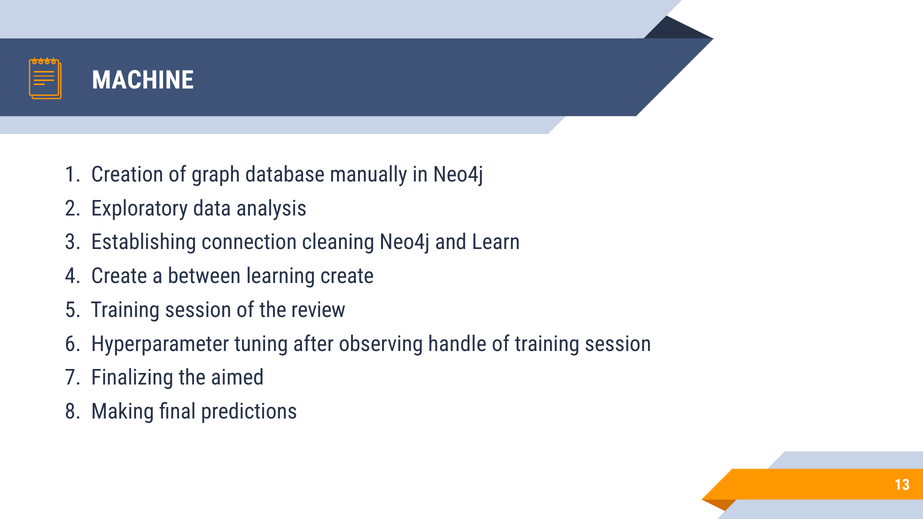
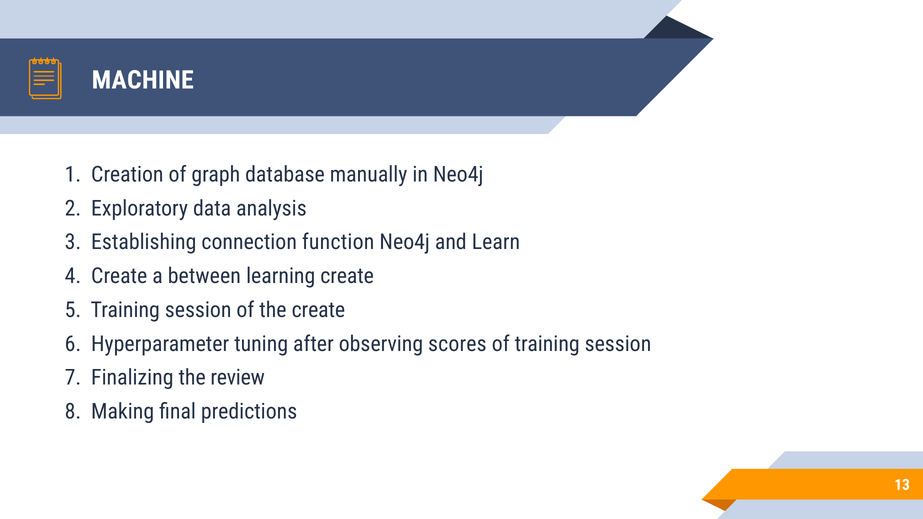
cleaning: cleaning -> function
the review: review -> create
handle: handle -> scores
aimed: aimed -> review
